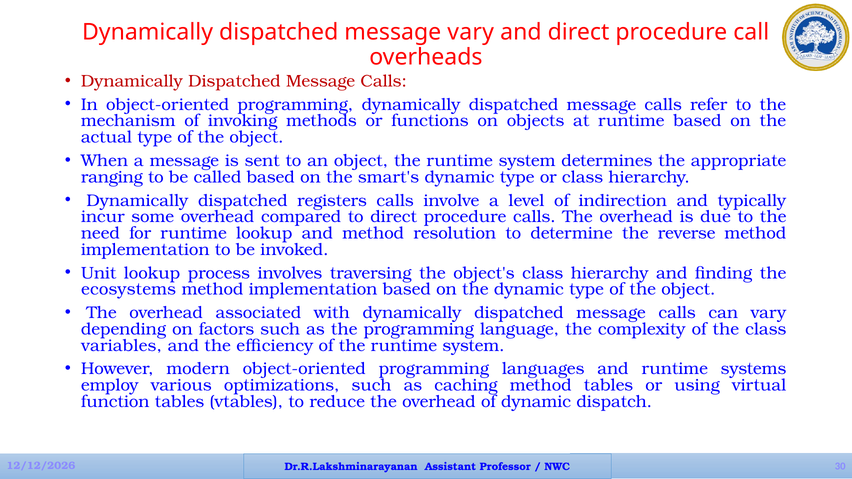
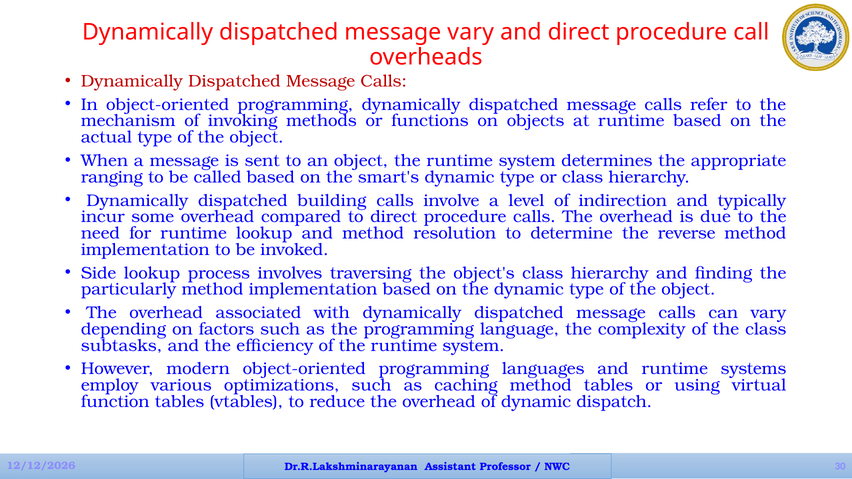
registers: registers -> building
Unit: Unit -> Side
ecosystems: ecosystems -> particularly
variables: variables -> subtasks
